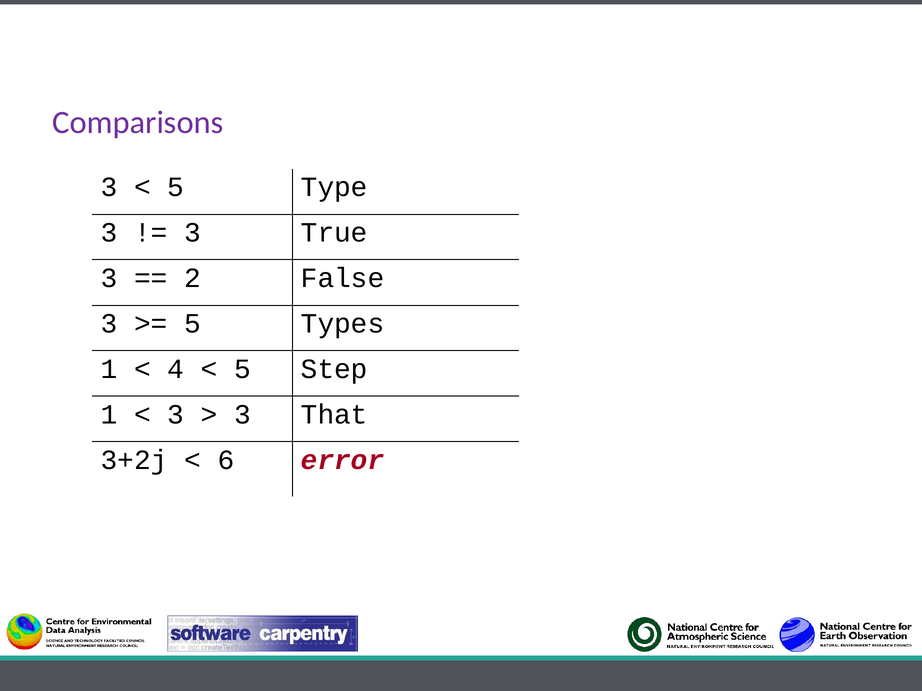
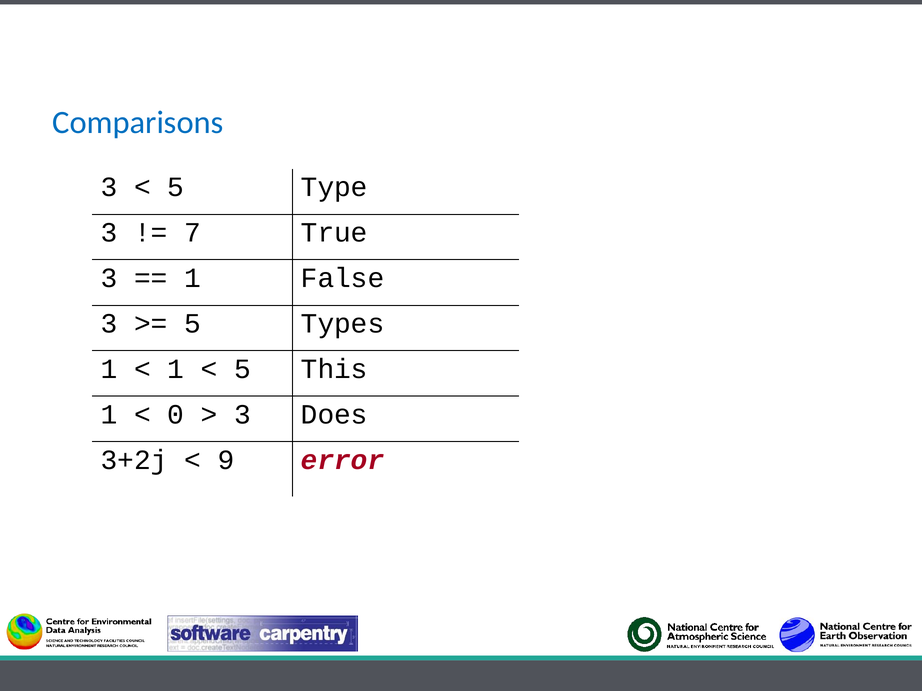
Comparisons colour: purple -> blue
3 at (193, 233): 3 -> 7
2 at (193, 278): 2 -> 1
4 at (176, 369): 4 -> 1
Step: Step -> This
3 at (176, 415): 3 -> 0
That: That -> Does
6: 6 -> 9
